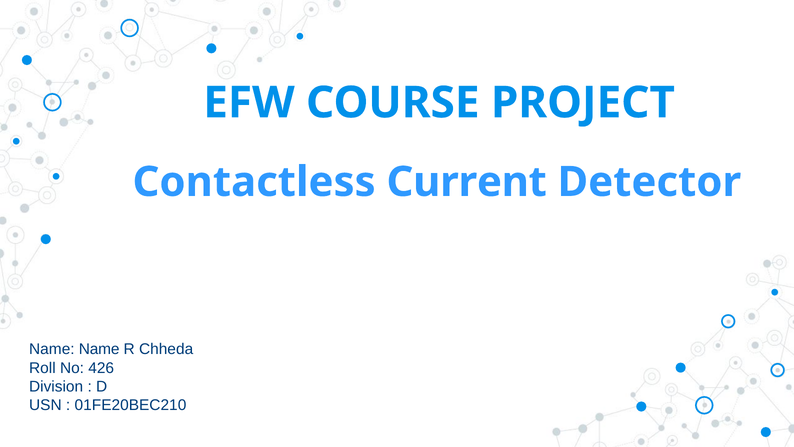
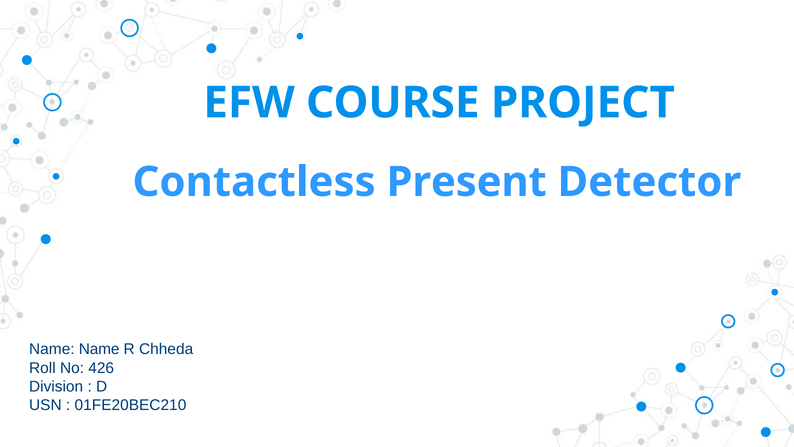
Current: Current -> Present
